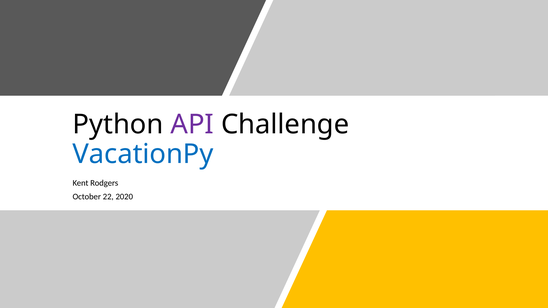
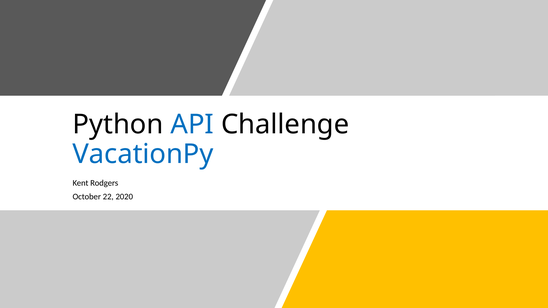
API colour: purple -> blue
